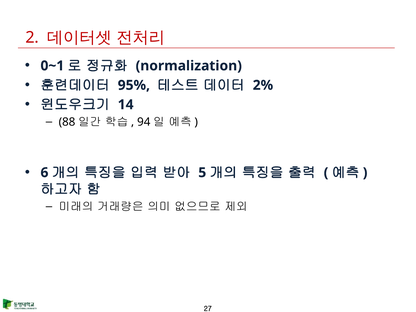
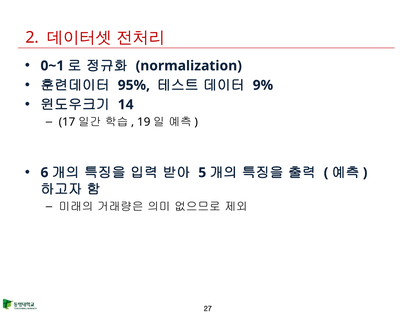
2%: 2% -> 9%
88: 88 -> 17
94: 94 -> 19
